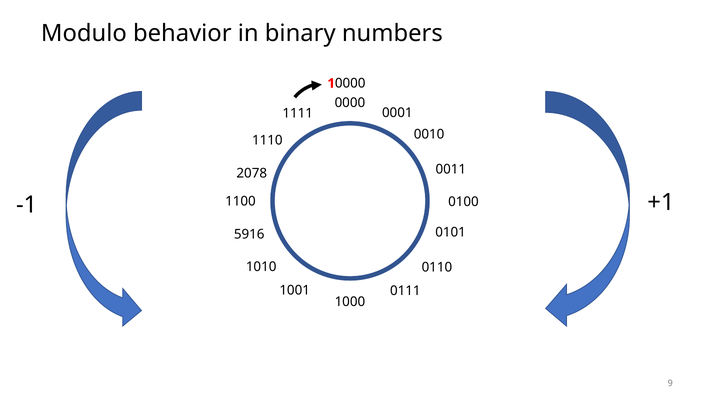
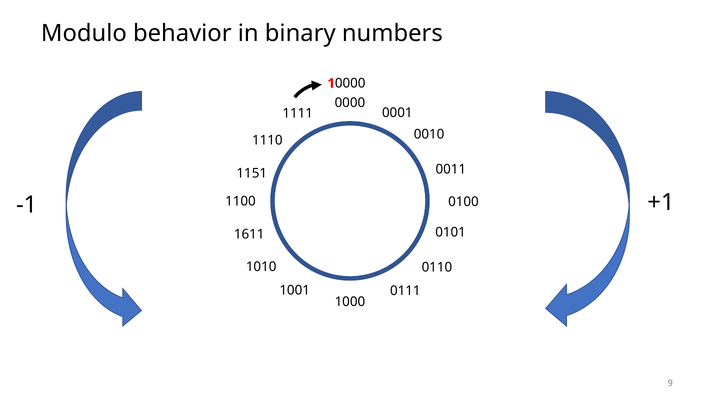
2078: 2078 -> 1151
5916: 5916 -> 1611
